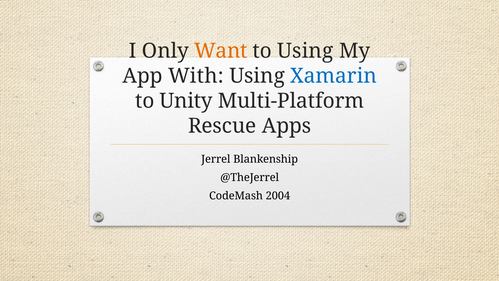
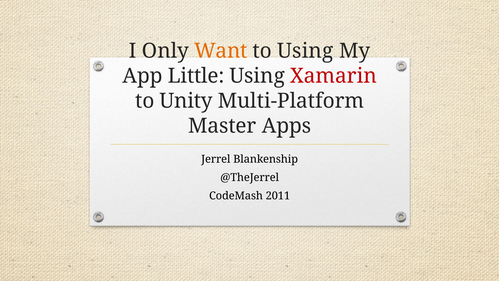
With: With -> Little
Xamarin colour: blue -> red
Rescue: Rescue -> Master
2004: 2004 -> 2011
